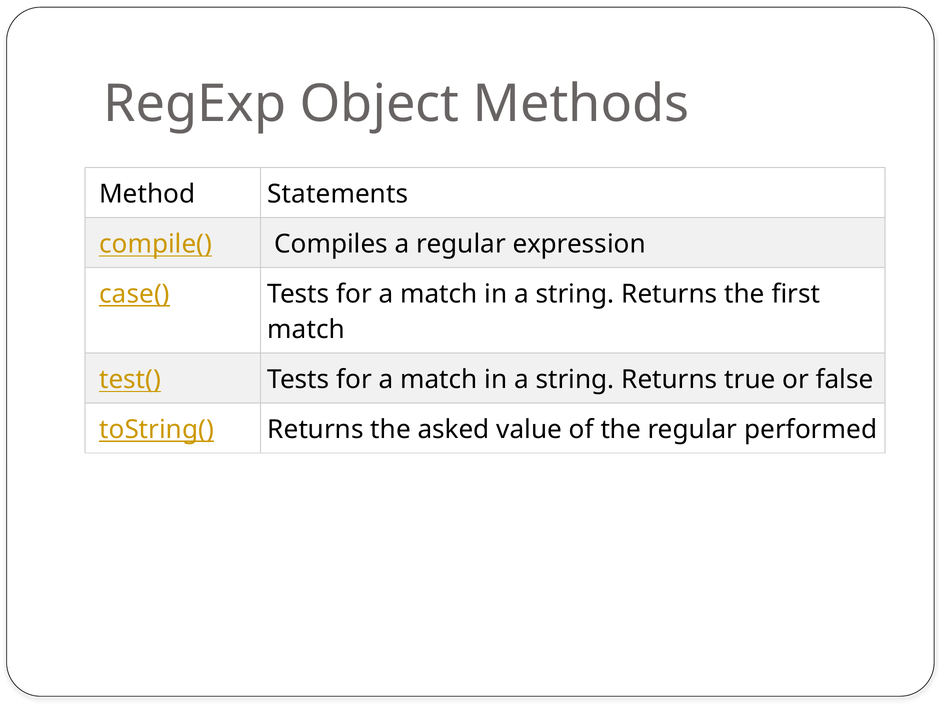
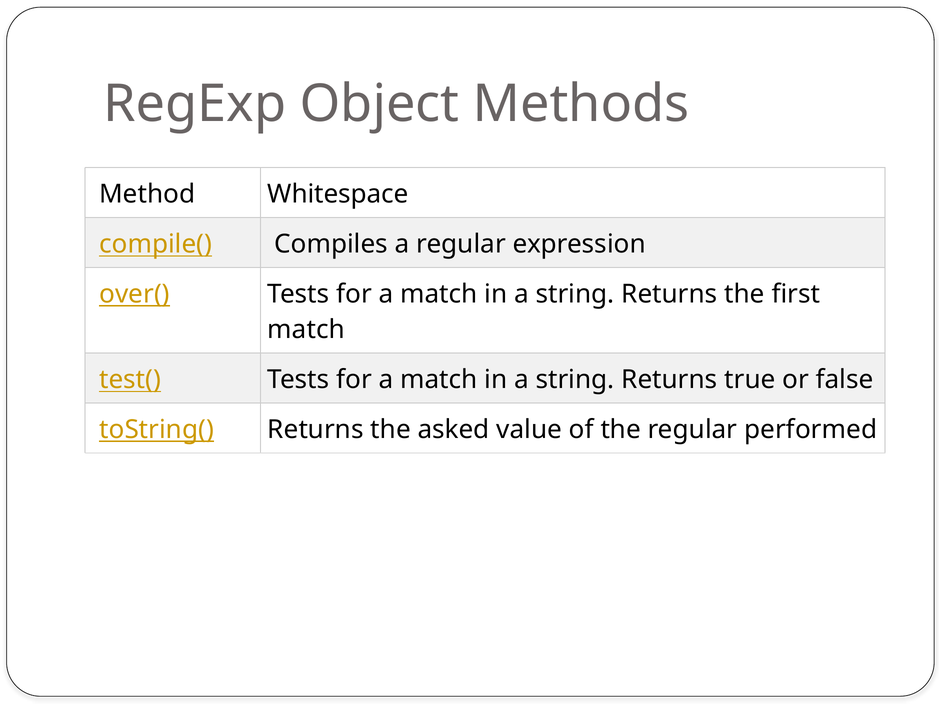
Statements: Statements -> Whitespace
case(: case( -> over(
